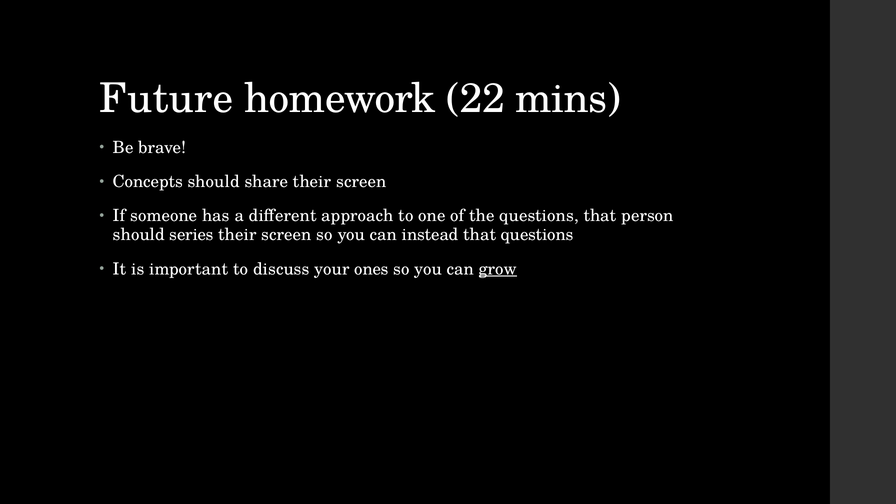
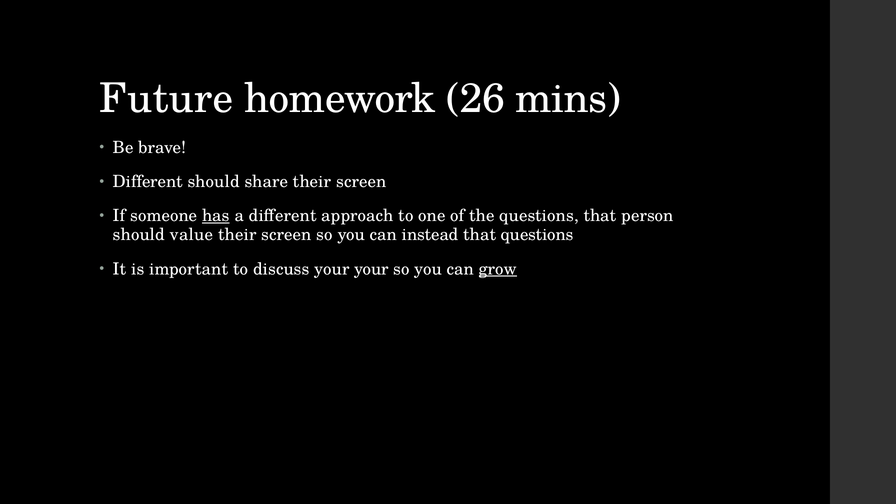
22: 22 -> 26
Concepts at (148, 182): Concepts -> Different
has underline: none -> present
series: series -> value
your ones: ones -> your
